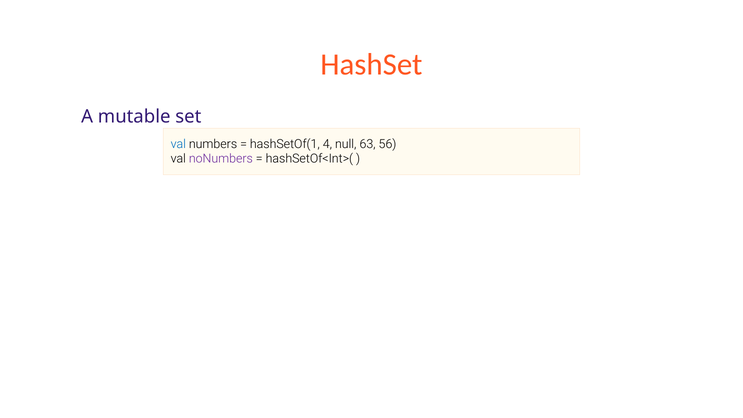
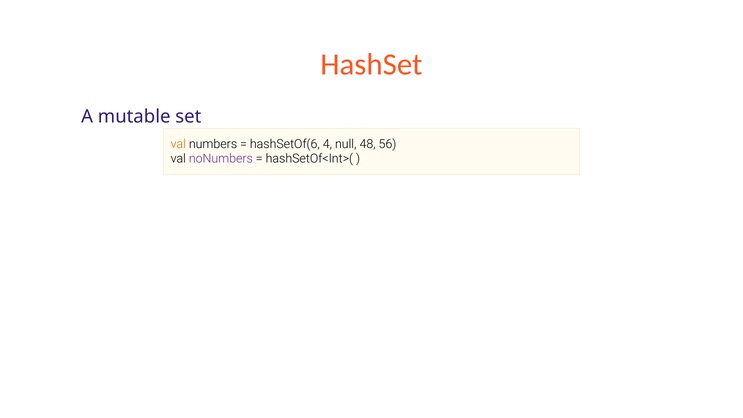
val at (178, 144) colour: blue -> orange
hashSetOf(1: hashSetOf(1 -> hashSetOf(6
63: 63 -> 48
